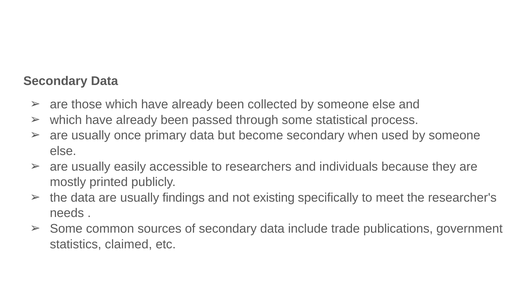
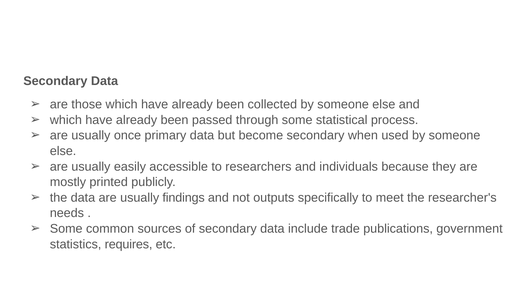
existing: existing -> outputs
claimed: claimed -> requires
